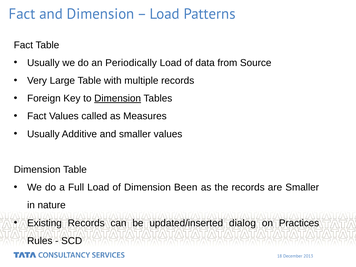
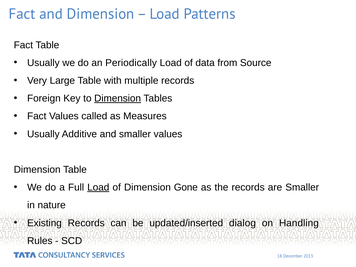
Load at (98, 187) underline: none -> present
Been: Been -> Gone
Practices: Practices -> Handling
